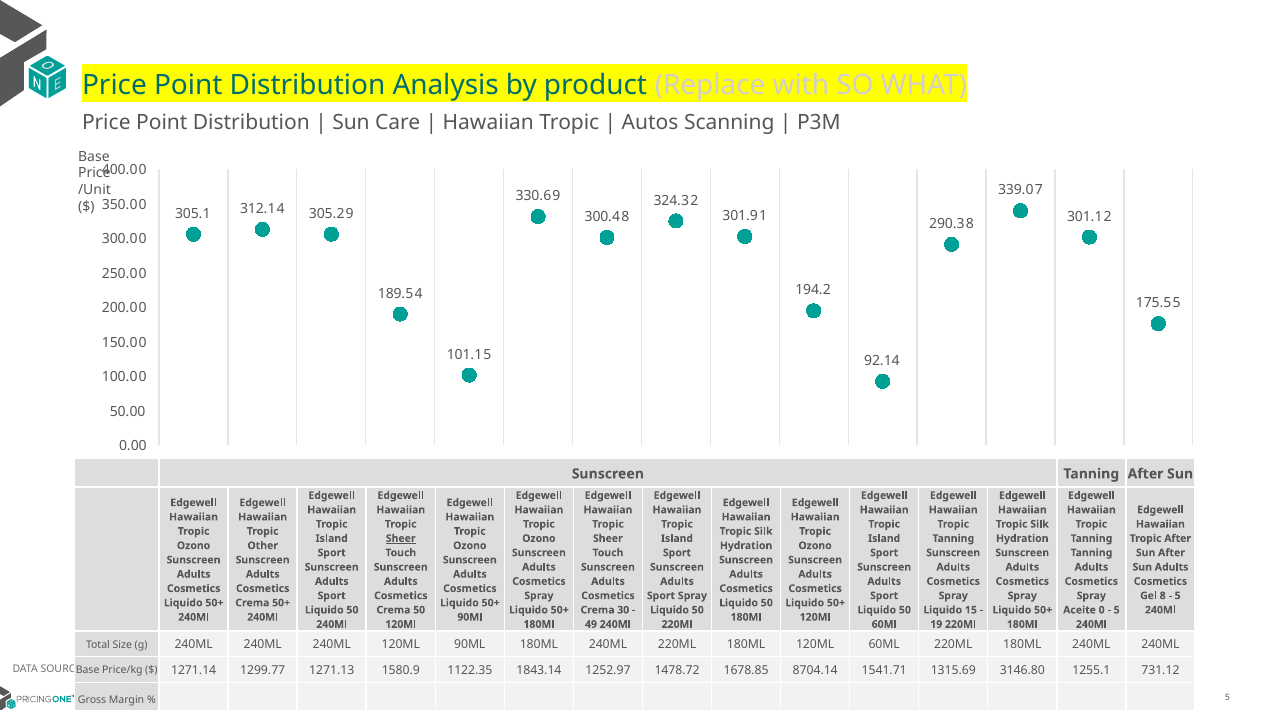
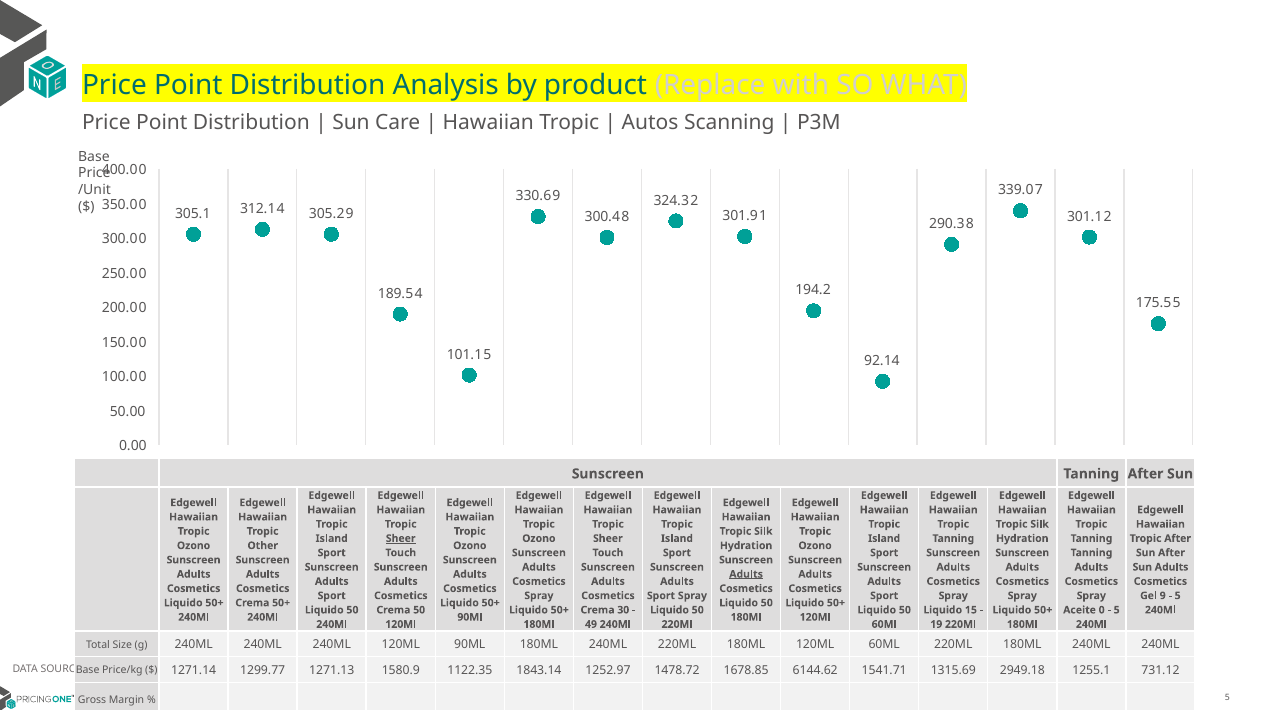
Adults at (746, 574) underline: none -> present
8: 8 -> 9
8704.14: 8704.14 -> 6144.62
3146.80: 3146.80 -> 2949.18
